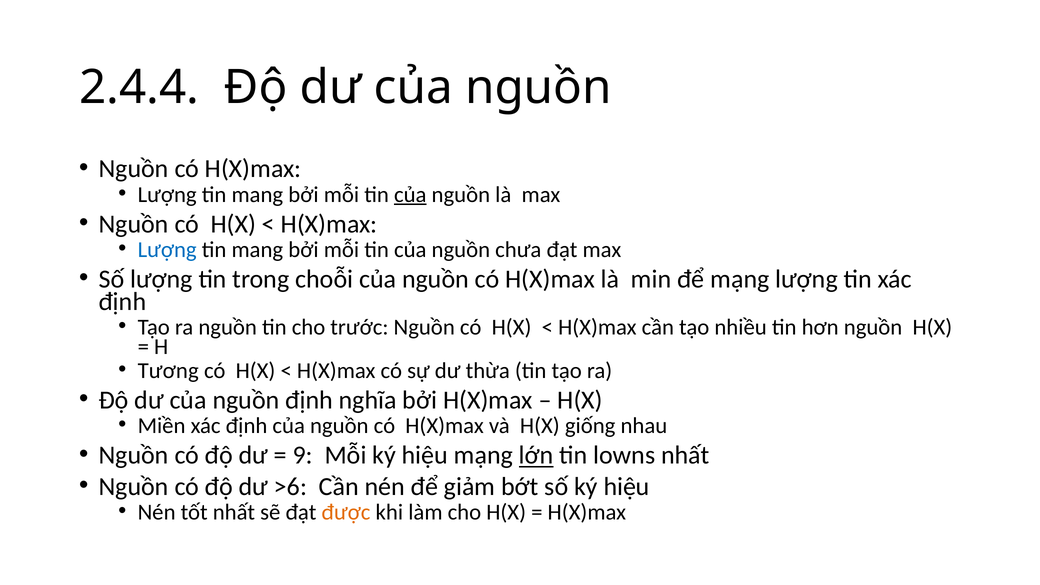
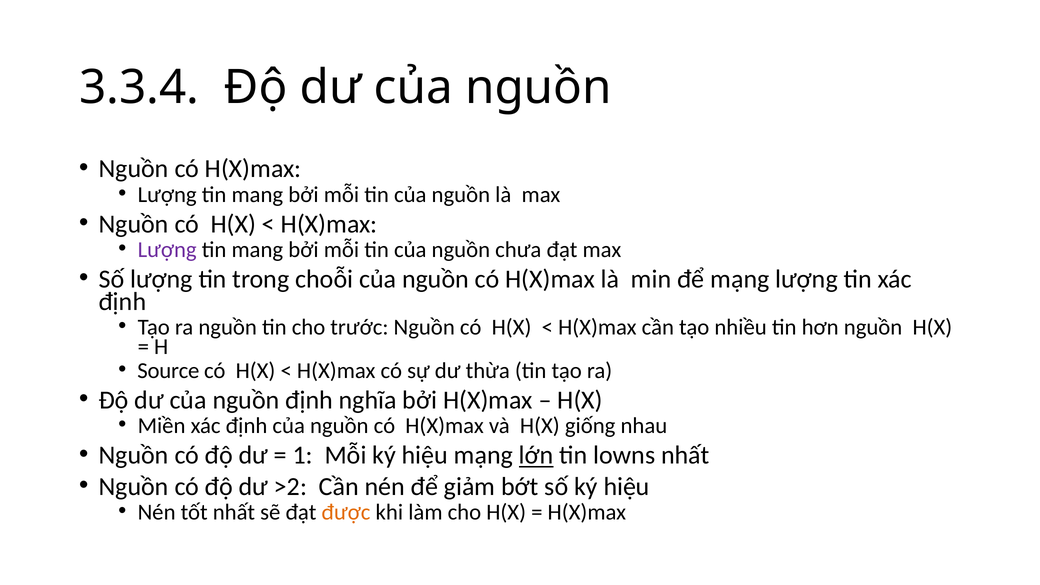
2.4.4: 2.4.4 -> 3.3.4
của at (410, 195) underline: present -> none
Lượng at (167, 250) colour: blue -> purple
Tương: Tương -> Source
9: 9 -> 1
>6: >6 -> >2
